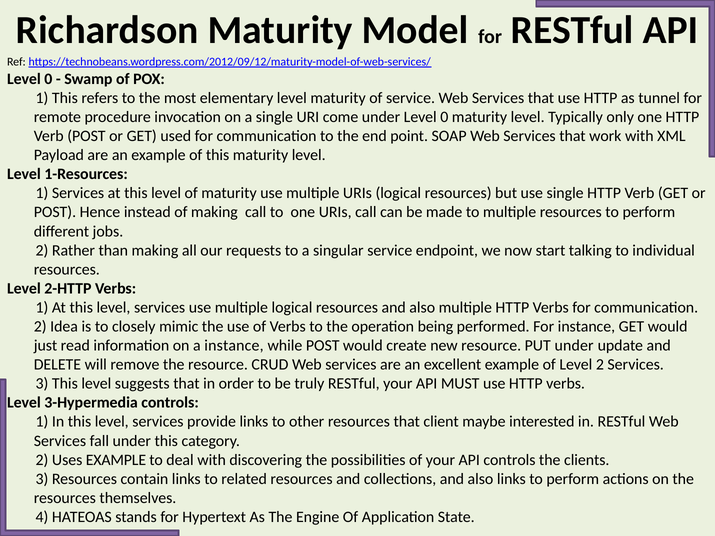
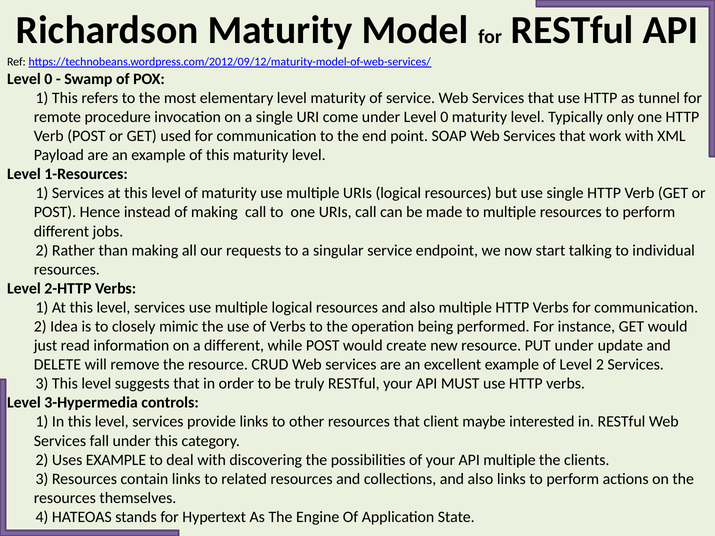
a instance: instance -> different
API controls: controls -> multiple
